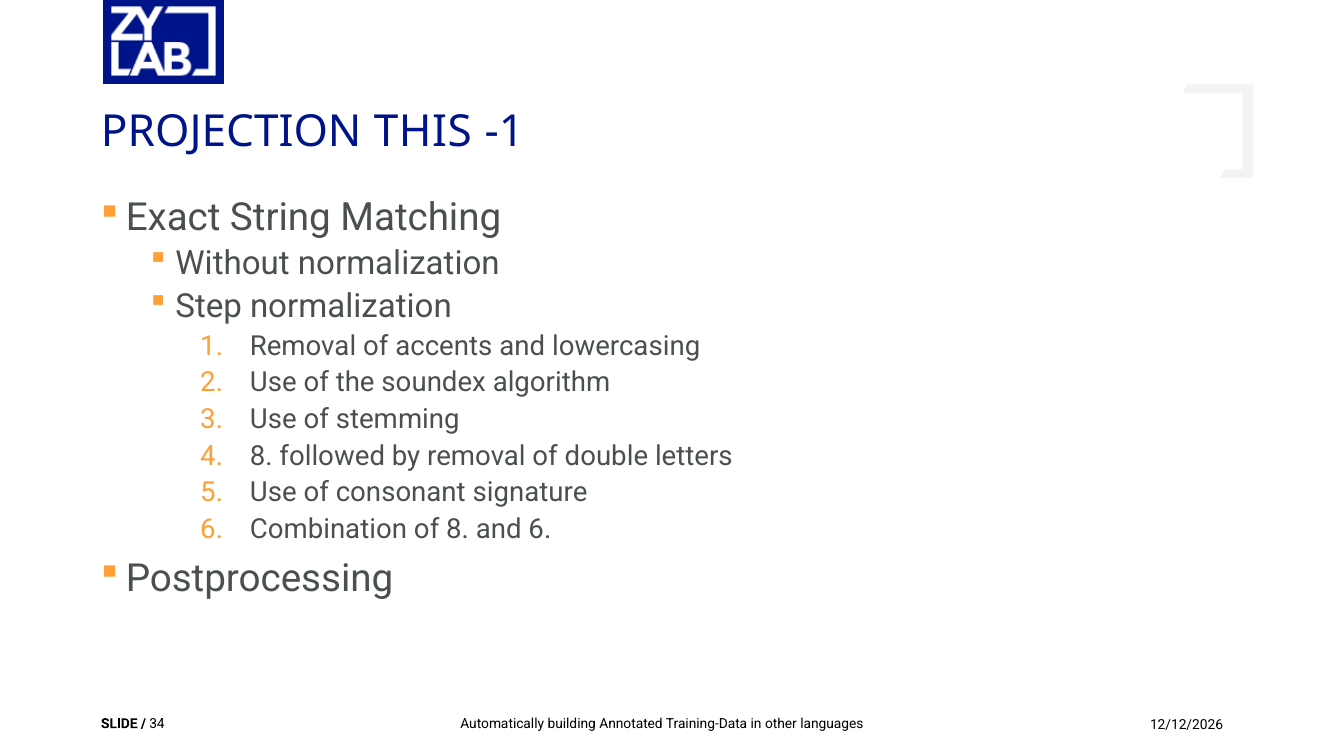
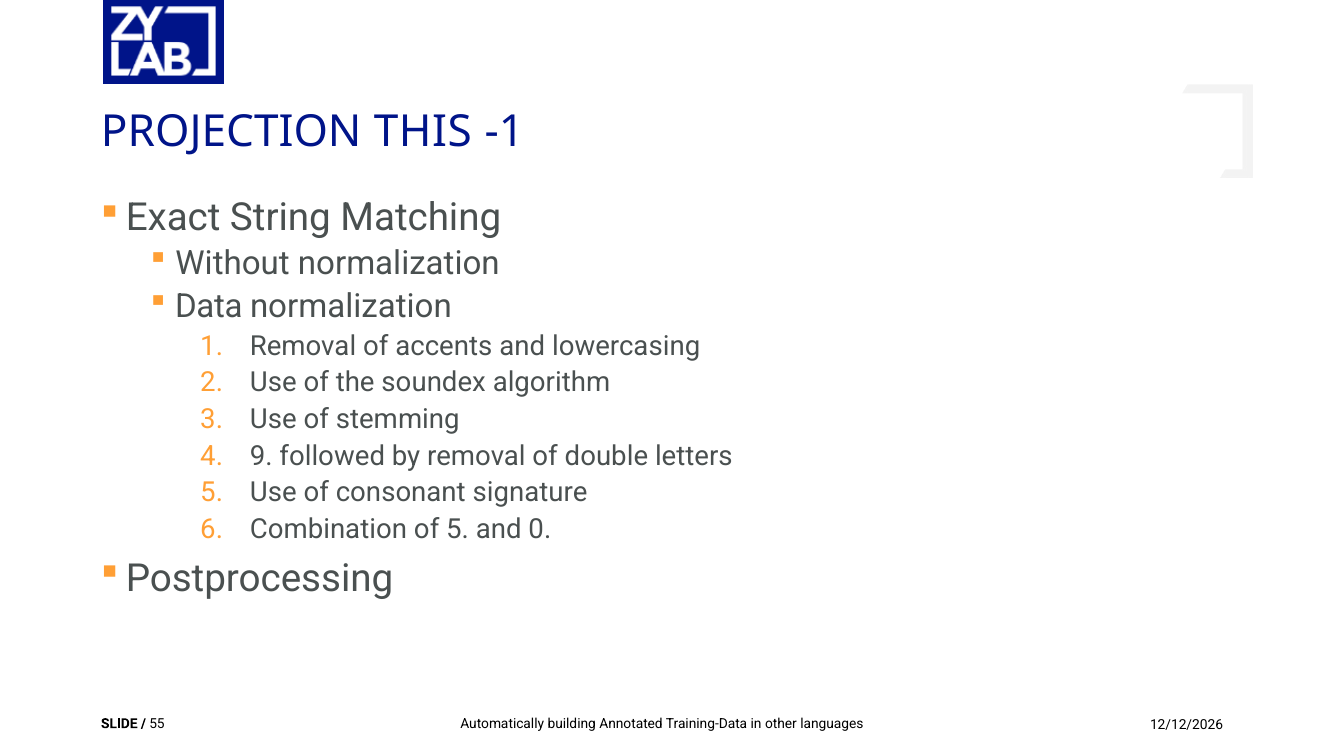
Step: Step -> Data
8 at (261, 456): 8 -> 9
of 8: 8 -> 5
and 6: 6 -> 0
34: 34 -> 55
